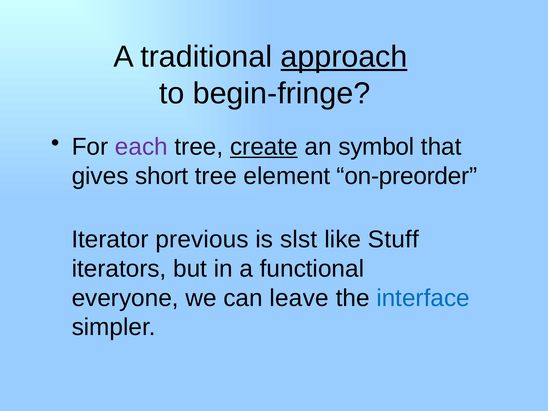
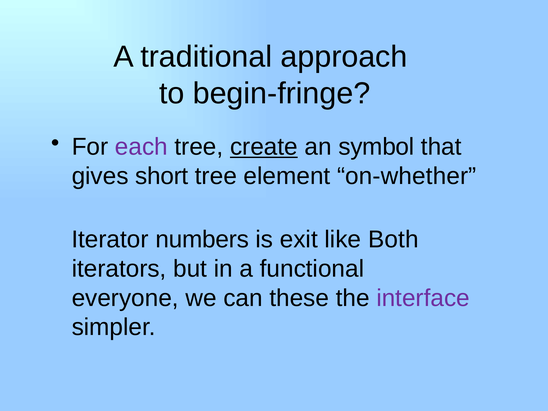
approach underline: present -> none
on-preorder: on-preorder -> on-whether
previous: previous -> numbers
slst: slst -> exit
Stuff: Stuff -> Both
leave: leave -> these
interface colour: blue -> purple
